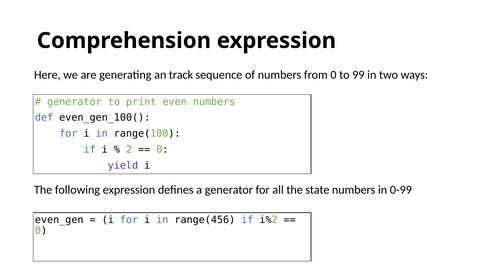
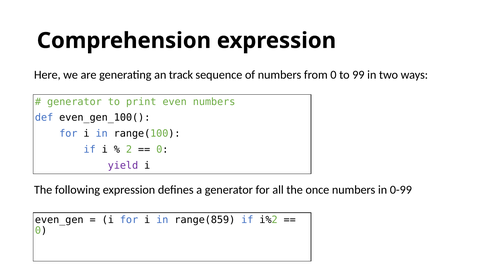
state: state -> once
range(456: range(456 -> range(859
